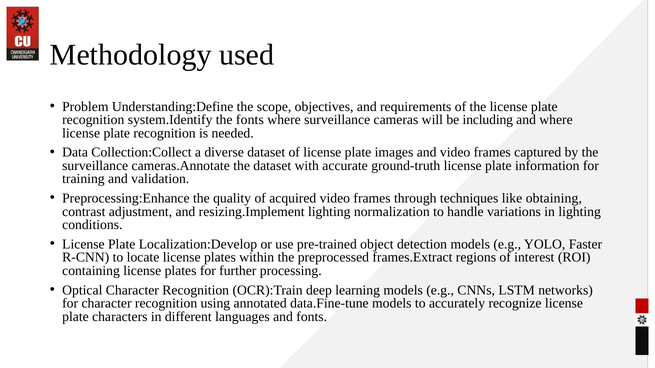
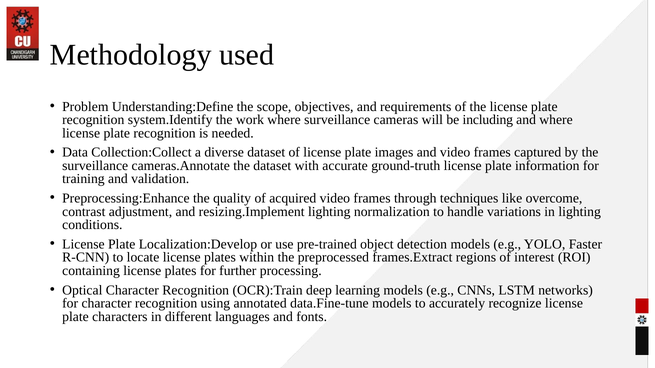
the fonts: fonts -> work
obtaining: obtaining -> overcome
